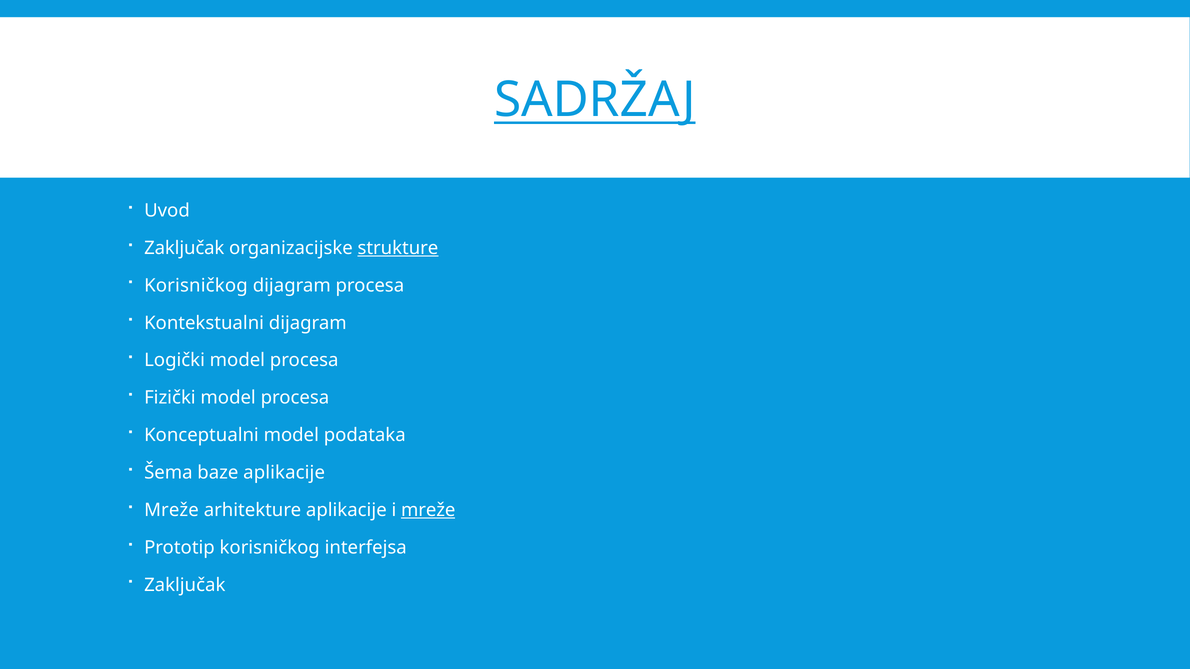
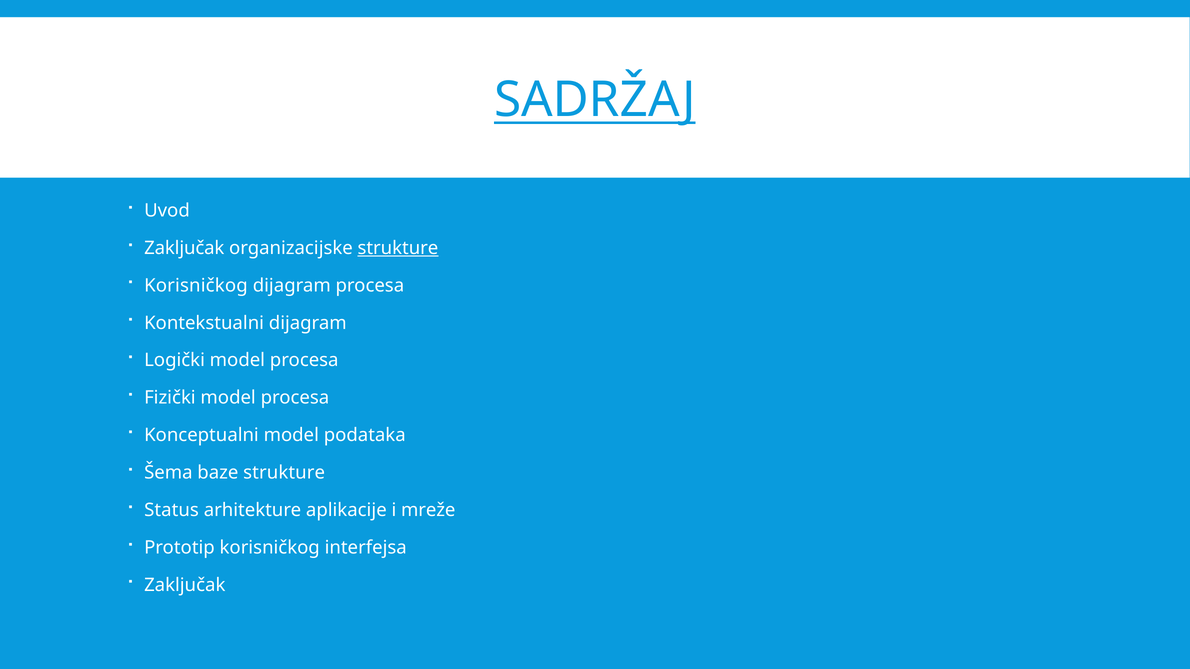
baze aplikacije: aplikacije -> strukture
Mreže at (171, 510): Mreže -> Status
mreže at (428, 510) underline: present -> none
